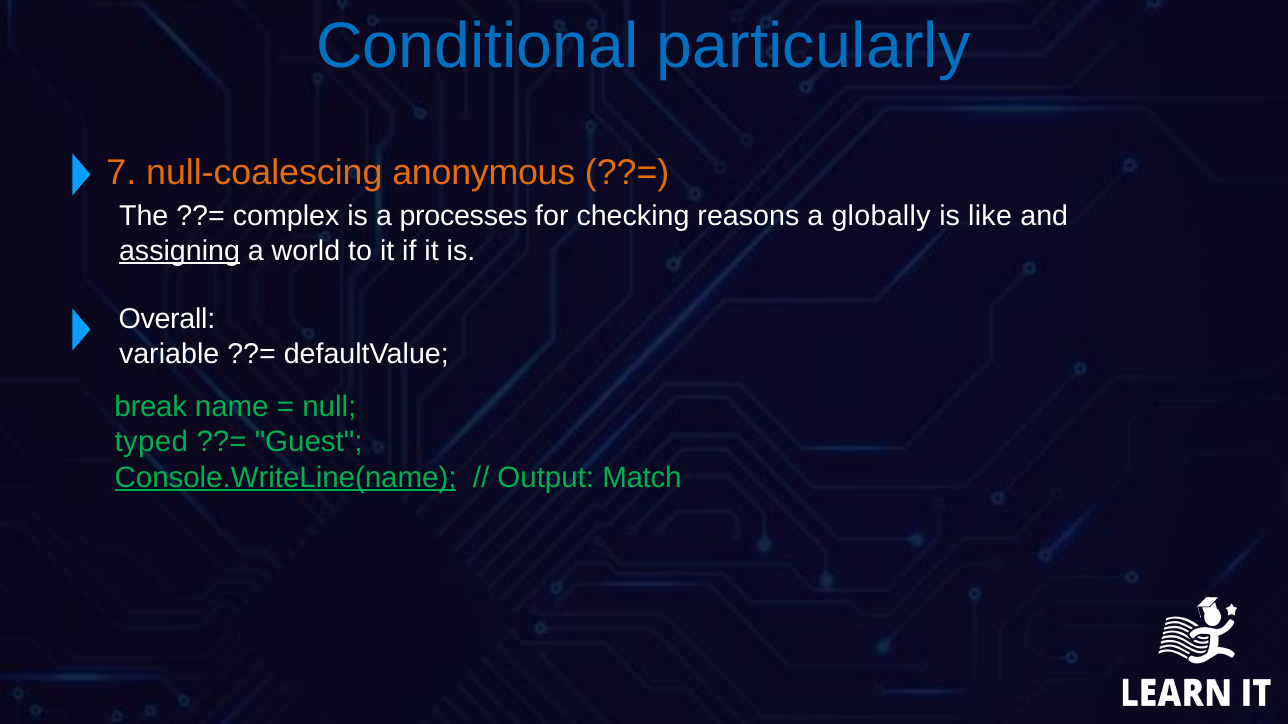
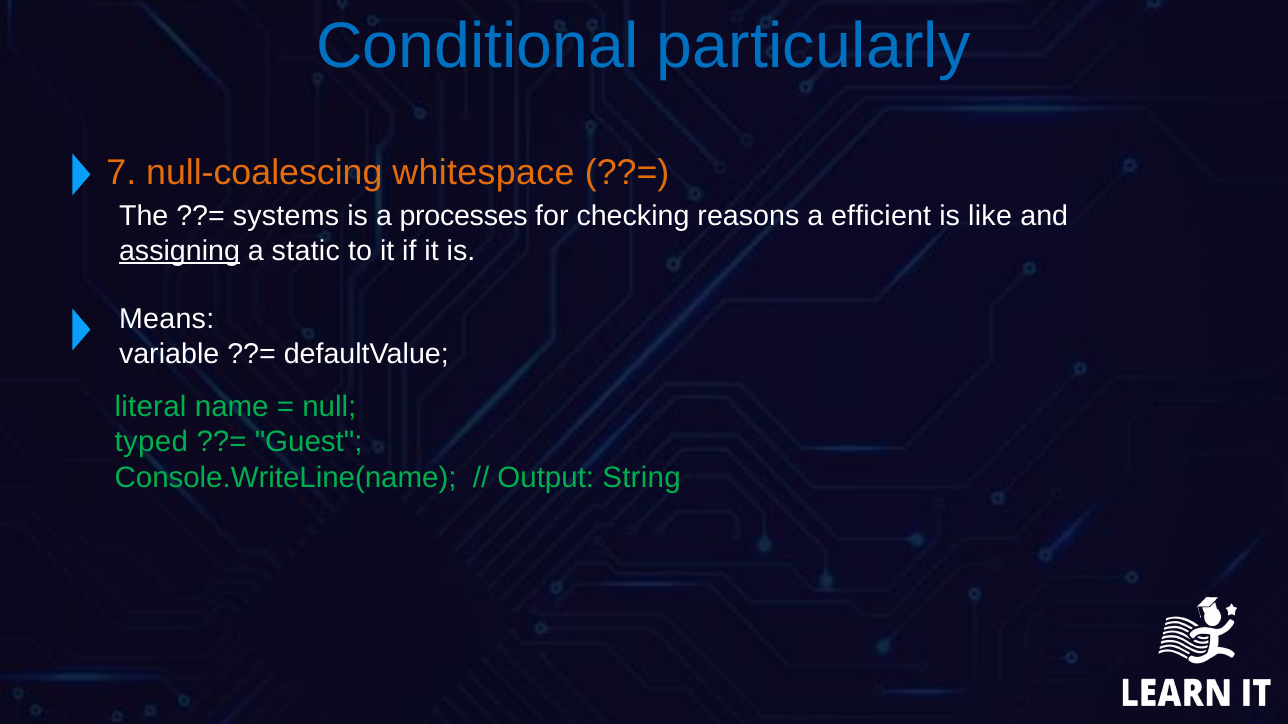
anonymous: anonymous -> whitespace
complex: complex -> systems
globally: globally -> efficient
world: world -> static
Overall: Overall -> Means
break: break -> literal
Console.WriteLine(name underline: present -> none
Match: Match -> String
